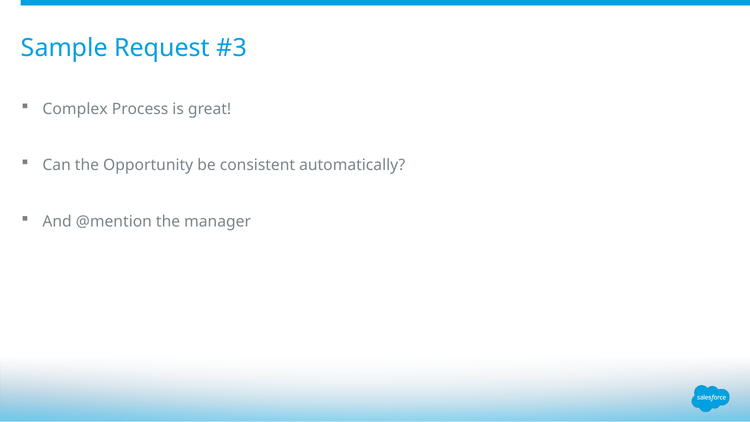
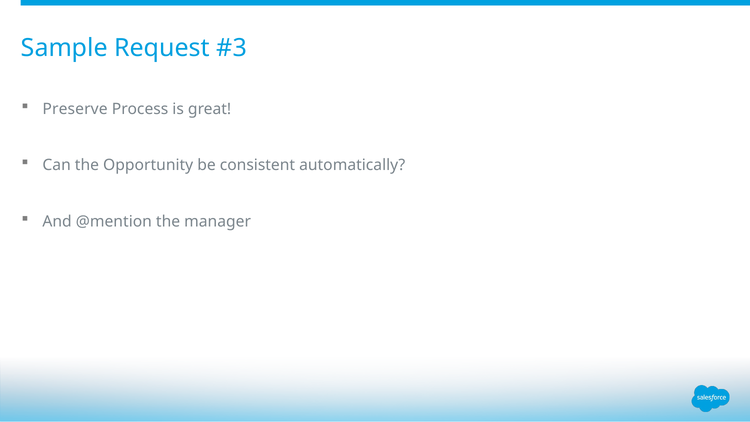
Complex: Complex -> Preserve
